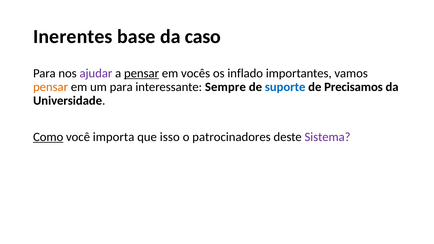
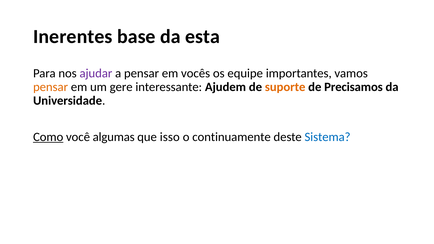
caso: caso -> esta
pensar at (142, 73) underline: present -> none
inflado: inflado -> equipe
um para: para -> gere
Sempre: Sempre -> Ajudem
suporte colour: blue -> orange
importa: importa -> algumas
patrocinadores: patrocinadores -> continuamente
Sistema colour: purple -> blue
